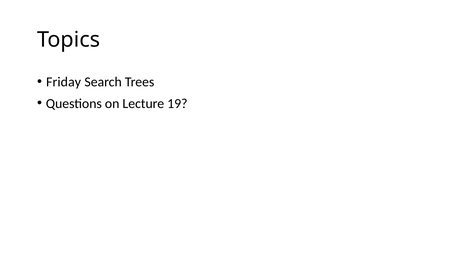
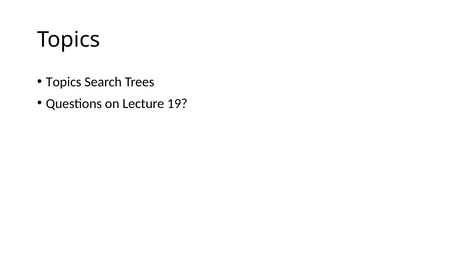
Friday at (64, 82): Friday -> Topics
